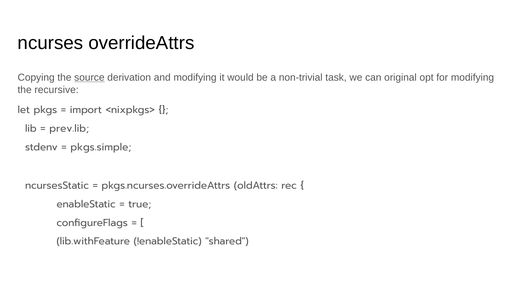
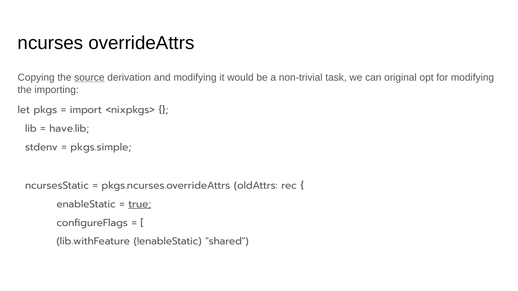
recursive: recursive -> importing
prev.lib: prev.lib -> have.lib
true underline: none -> present
